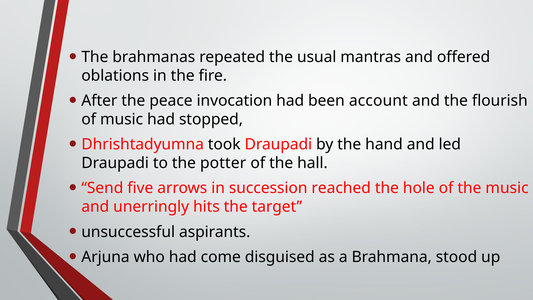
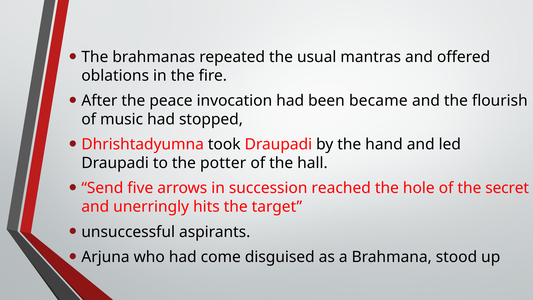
account: account -> became
the music: music -> secret
